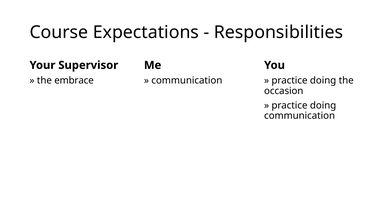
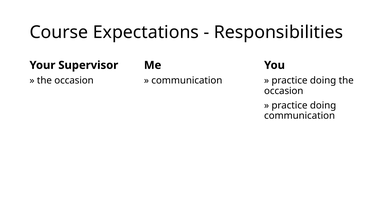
embrace at (74, 81): embrace -> occasion
